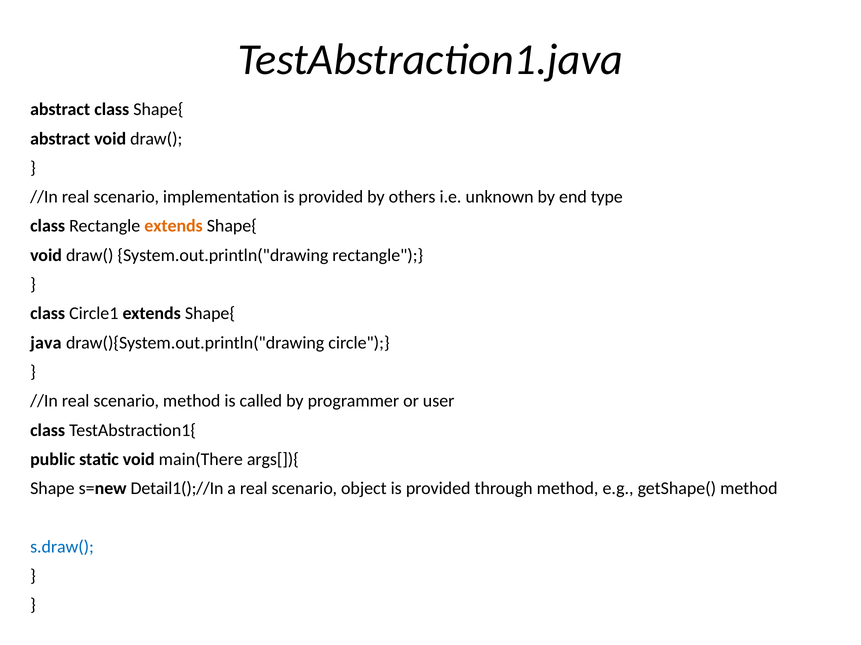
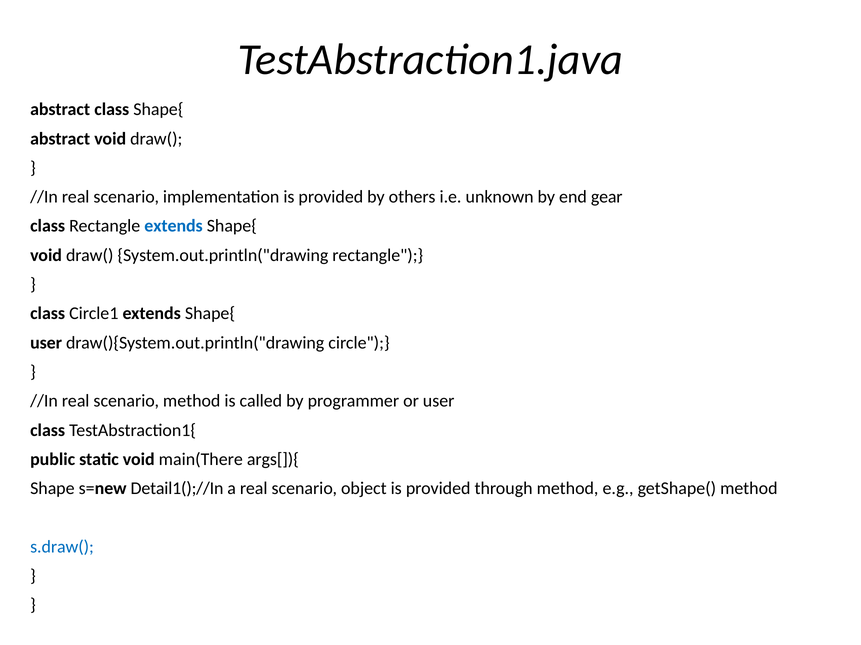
type: type -> gear
extends at (174, 226) colour: orange -> blue
java at (46, 343): java -> user
